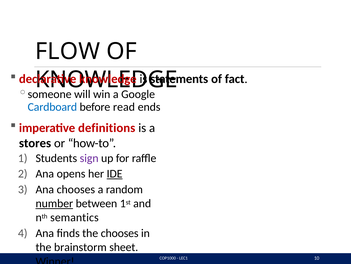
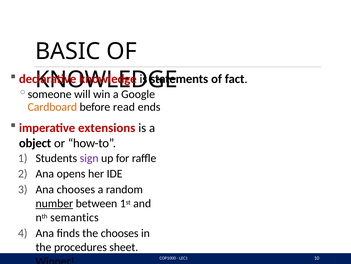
FLOW: FLOW -> BASIC
Cardboard colour: blue -> orange
definitions: definitions -> extensions
stores: stores -> object
IDE underline: present -> none
brainstorm: brainstorm -> procedures
